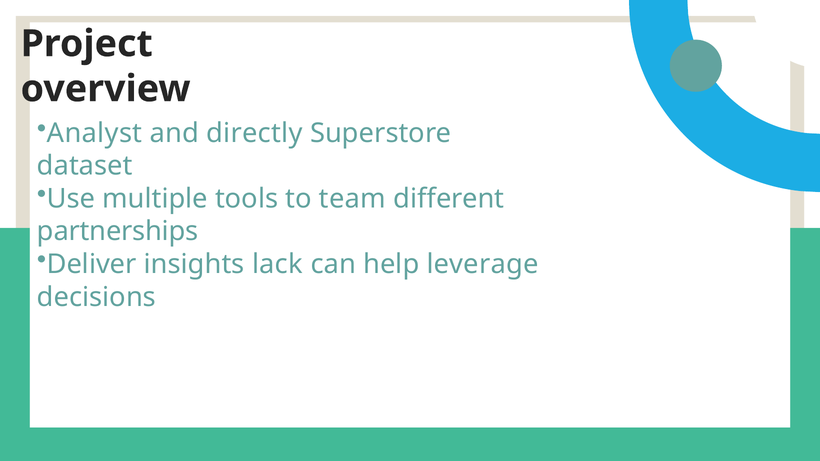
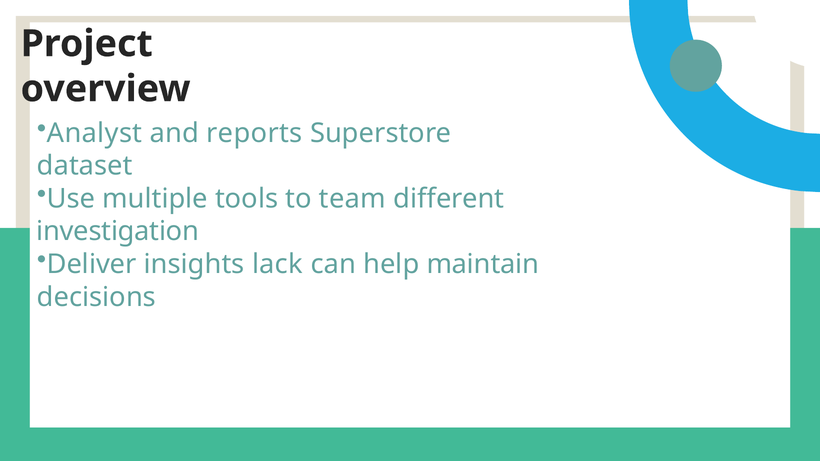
directly: directly -> reports
partnerships: partnerships -> investigation
leverage: leverage -> maintain
